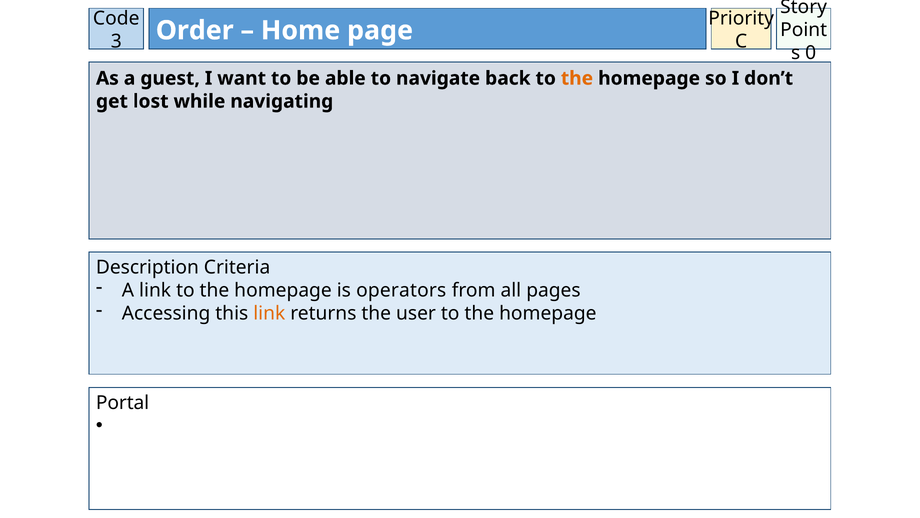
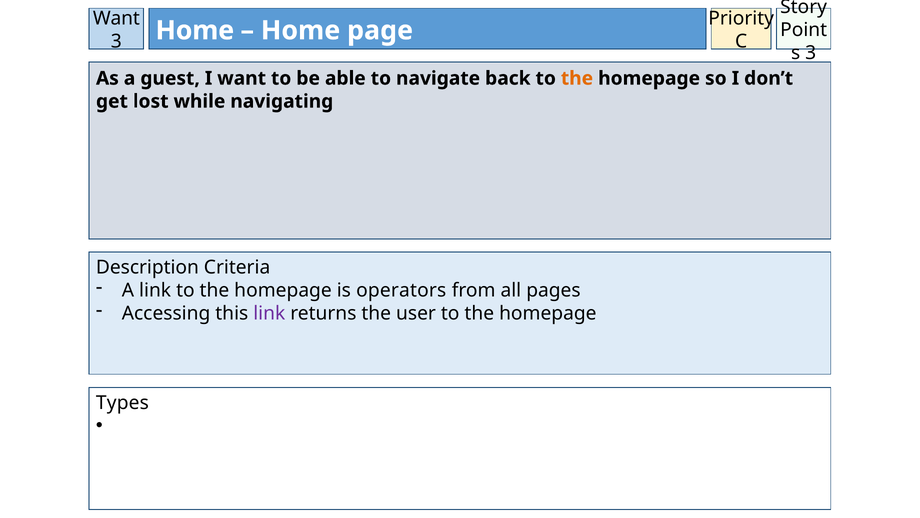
Code at (116, 18): Code -> Want
3 Order: Order -> Home
0 at (811, 53): 0 -> 3
link at (269, 313) colour: orange -> purple
Portal: Portal -> Types
